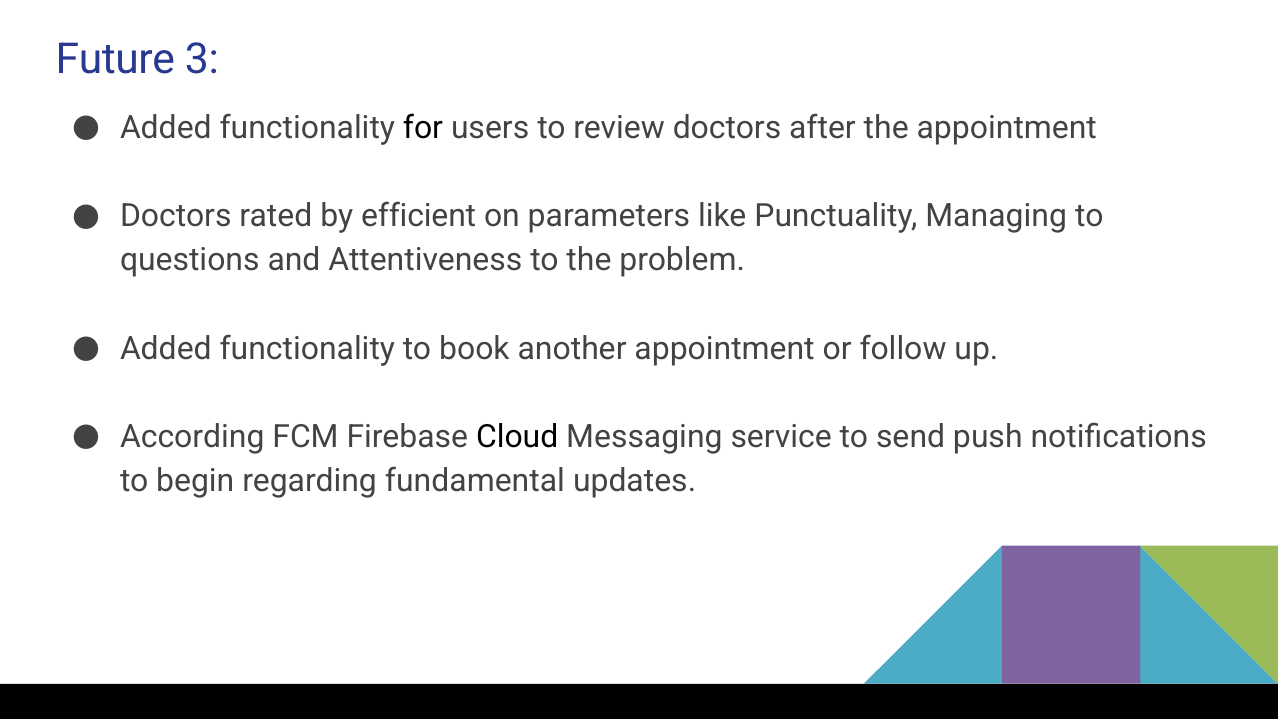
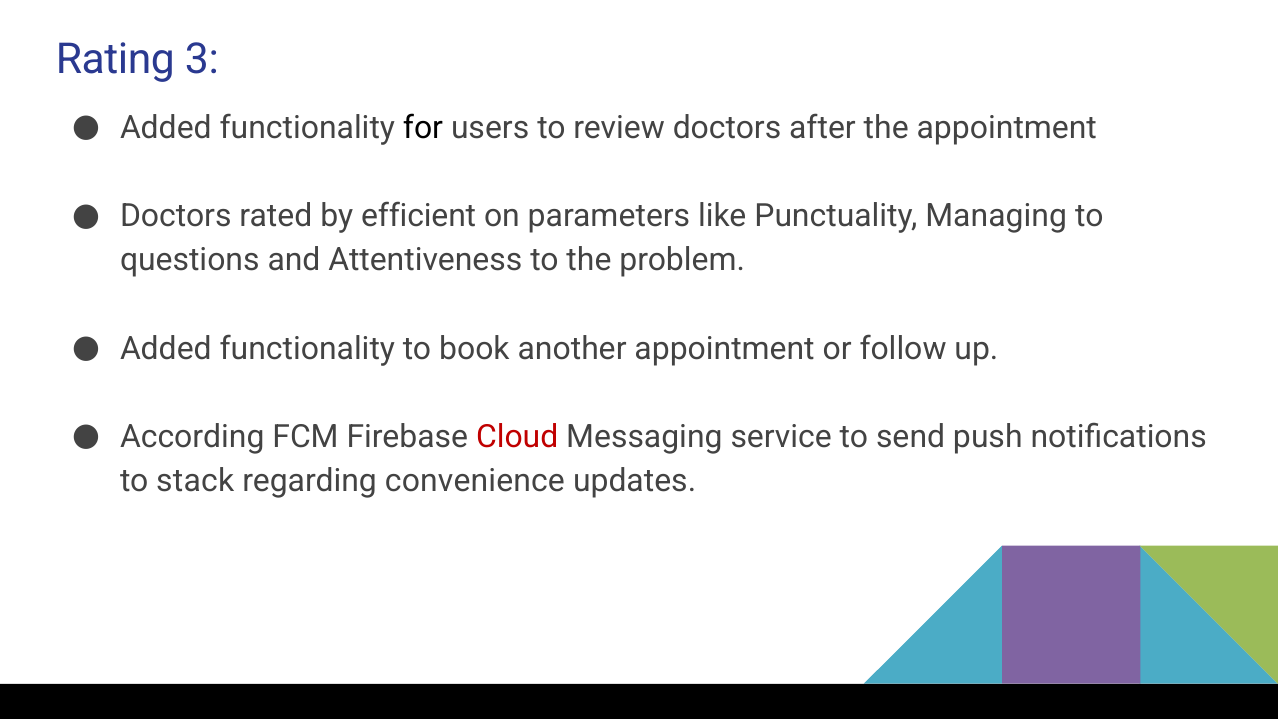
Future: Future -> Rating
Cloud colour: black -> red
begin: begin -> stack
fundamental: fundamental -> convenience
